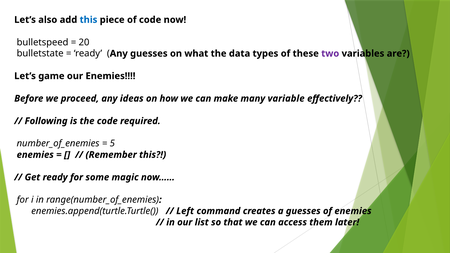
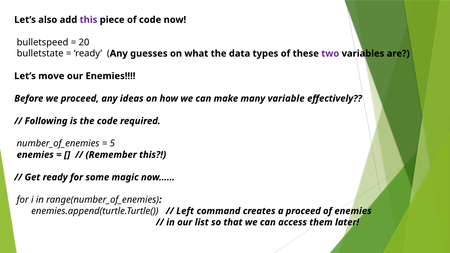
this at (88, 20) colour: blue -> purple
game: game -> move
a guesses: guesses -> proceed
